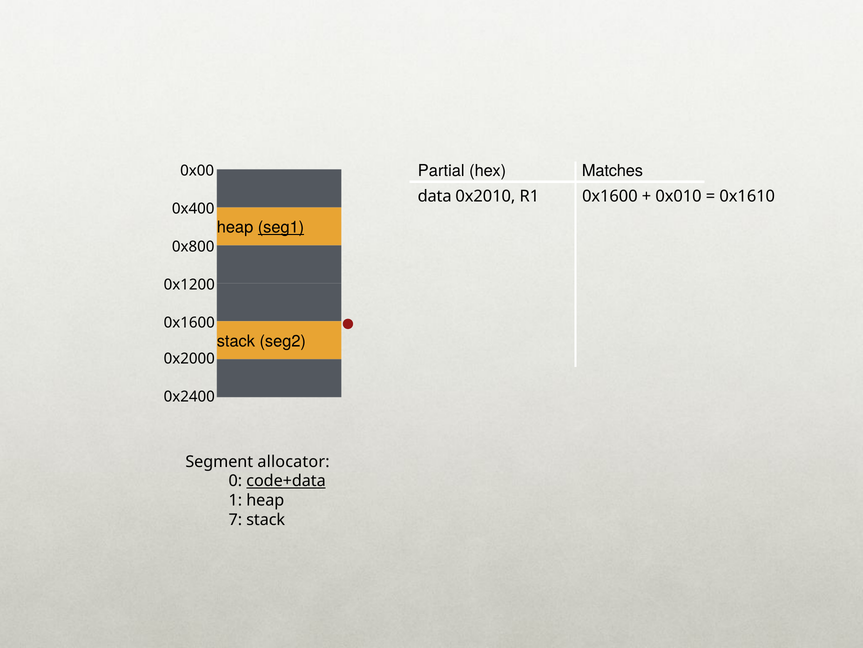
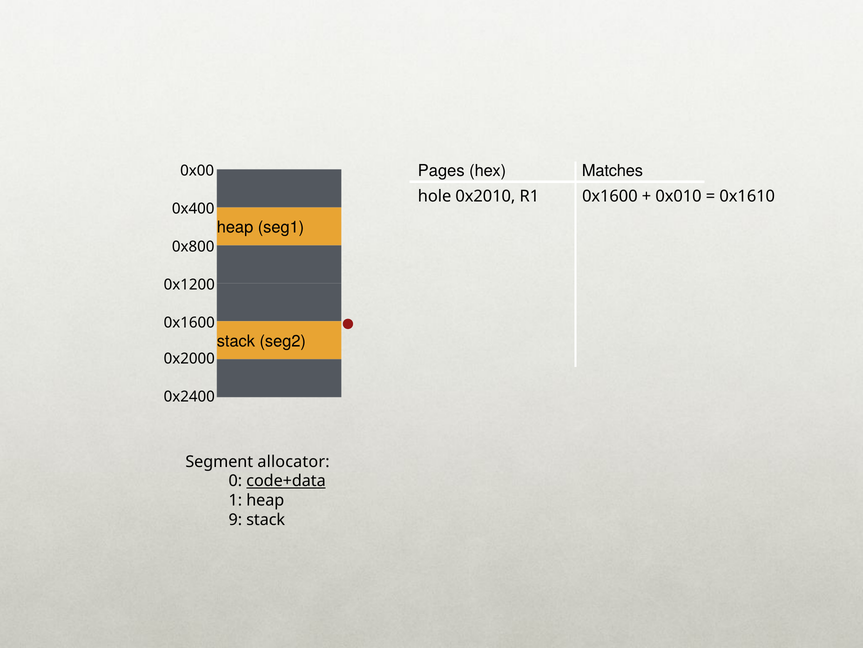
Partial: Partial -> Pages
data: data -> hole
seg1 underline: present -> none
7: 7 -> 9
